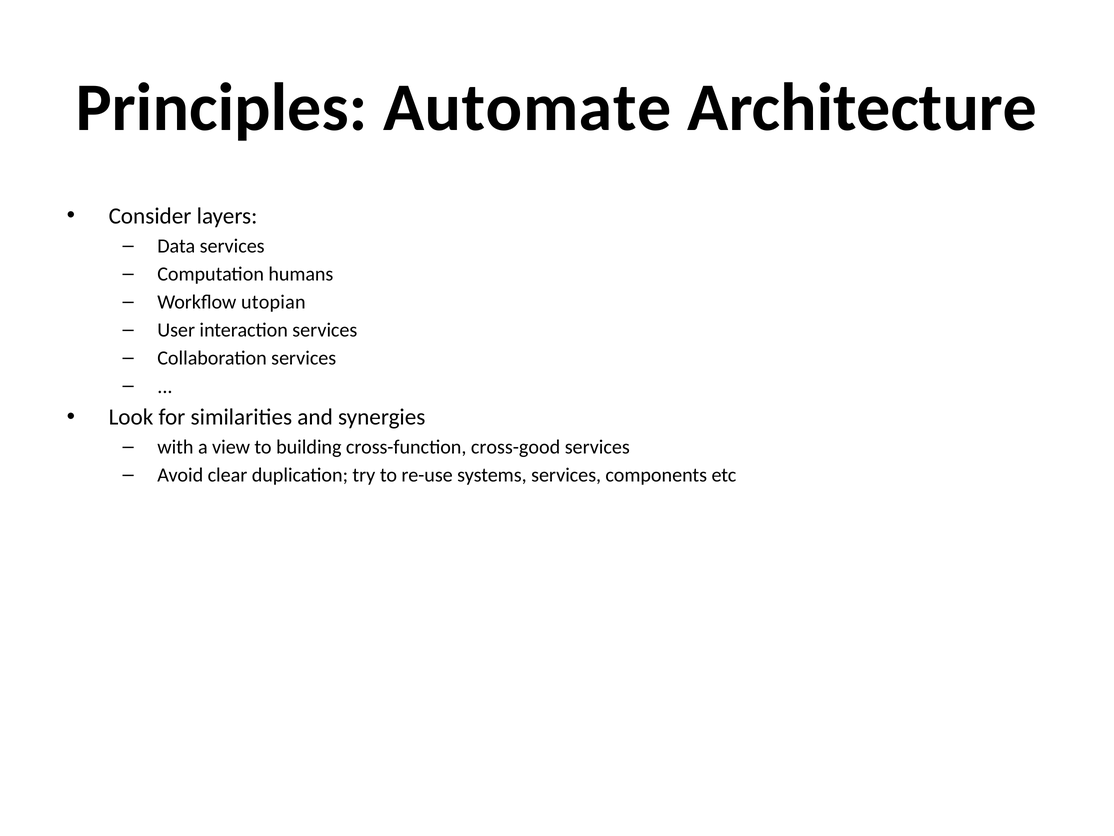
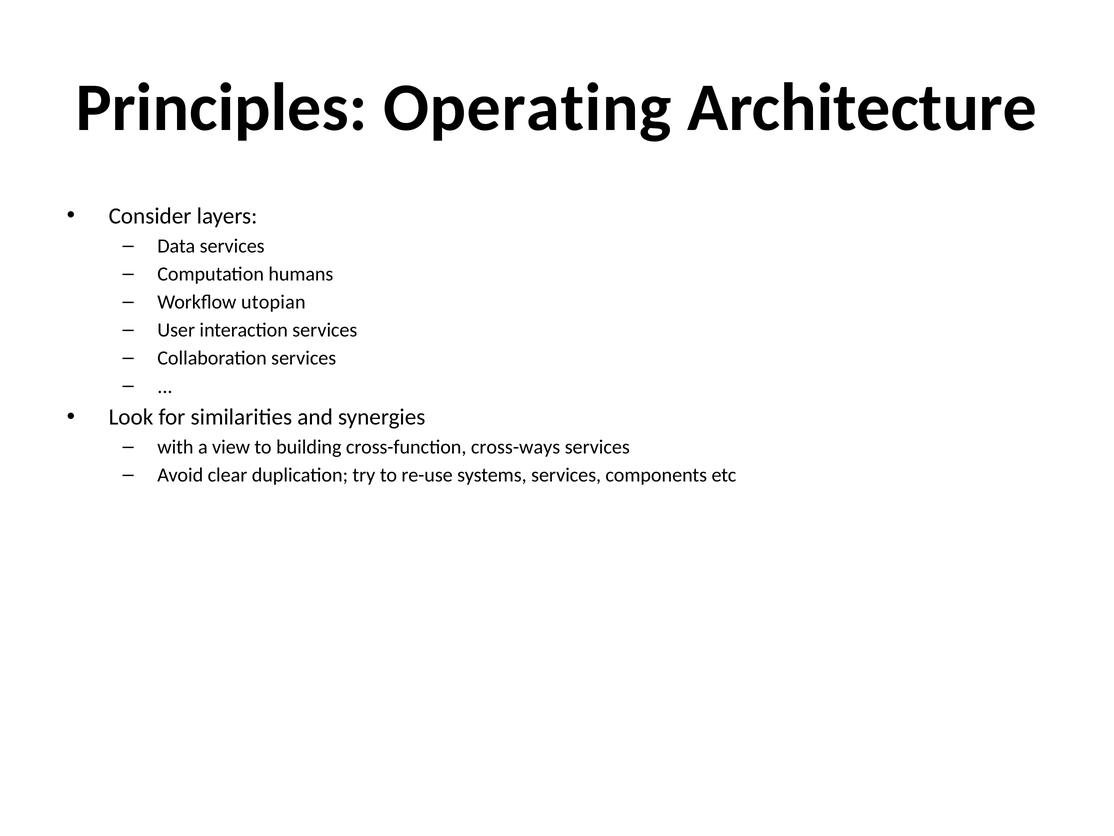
Automate: Automate -> Operating
cross-good: cross-good -> cross-ways
